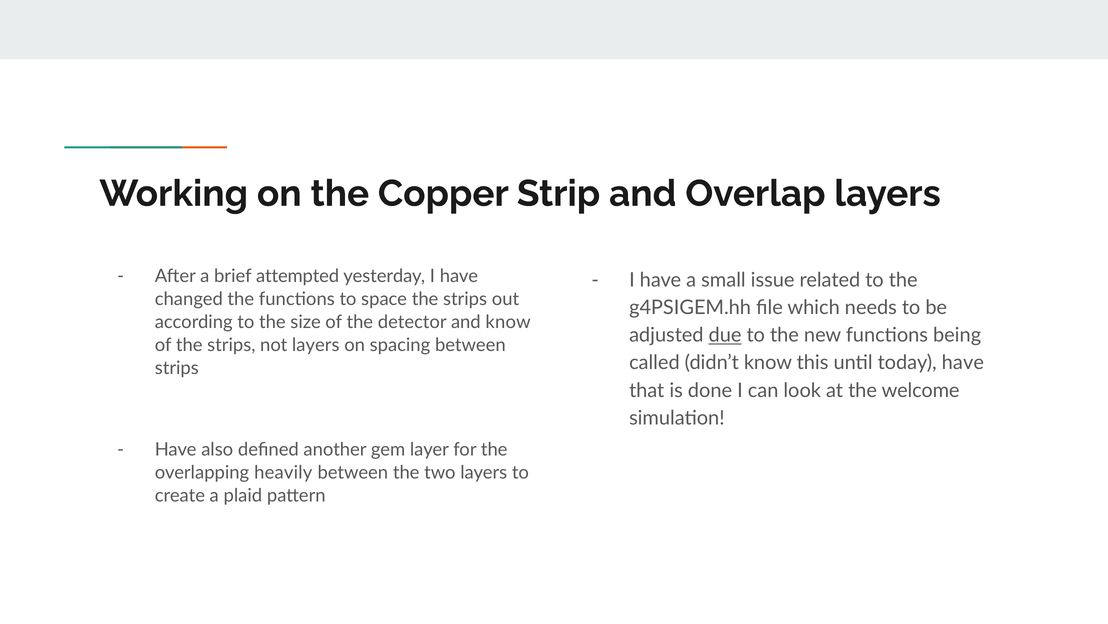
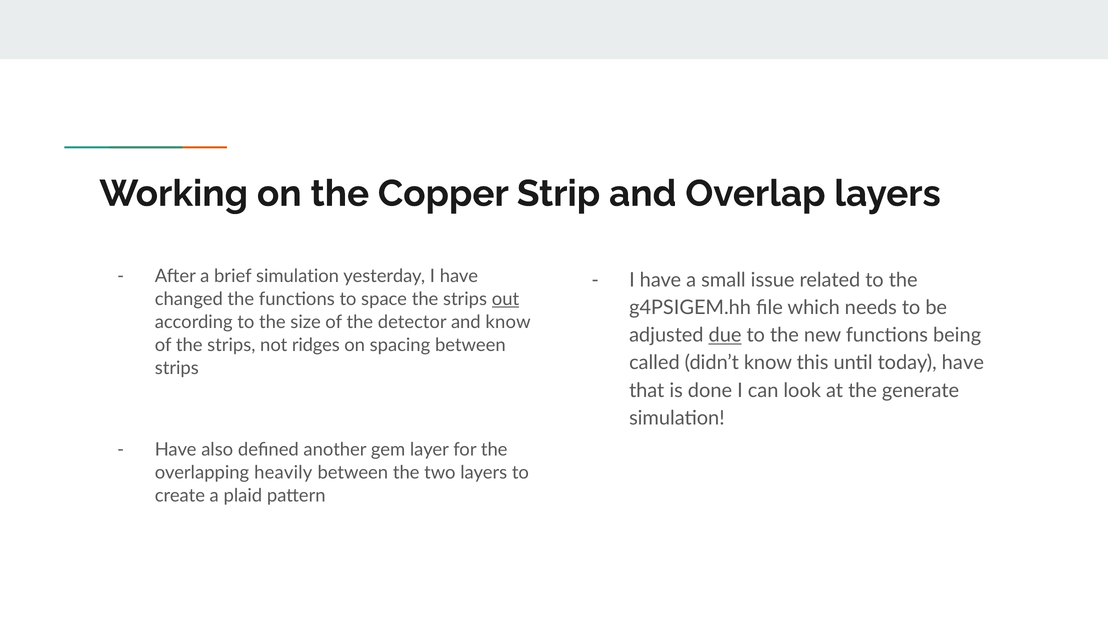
brief attempted: attempted -> simulation
out underline: none -> present
not layers: layers -> ridges
welcome: welcome -> generate
